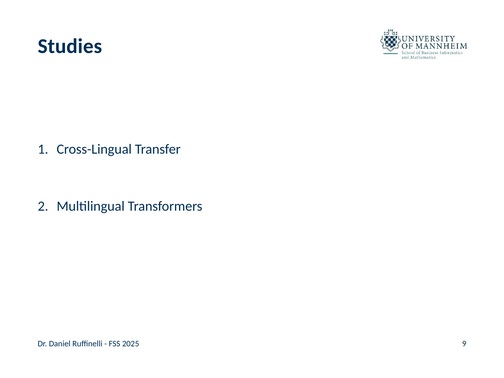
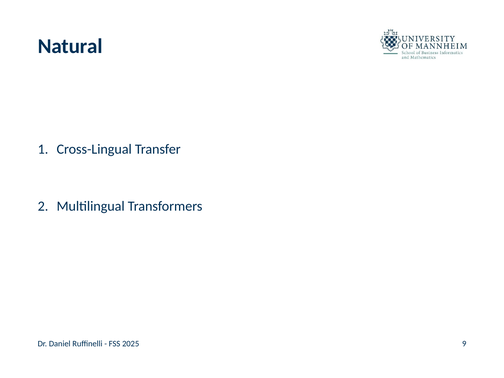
Studies: Studies -> Natural
